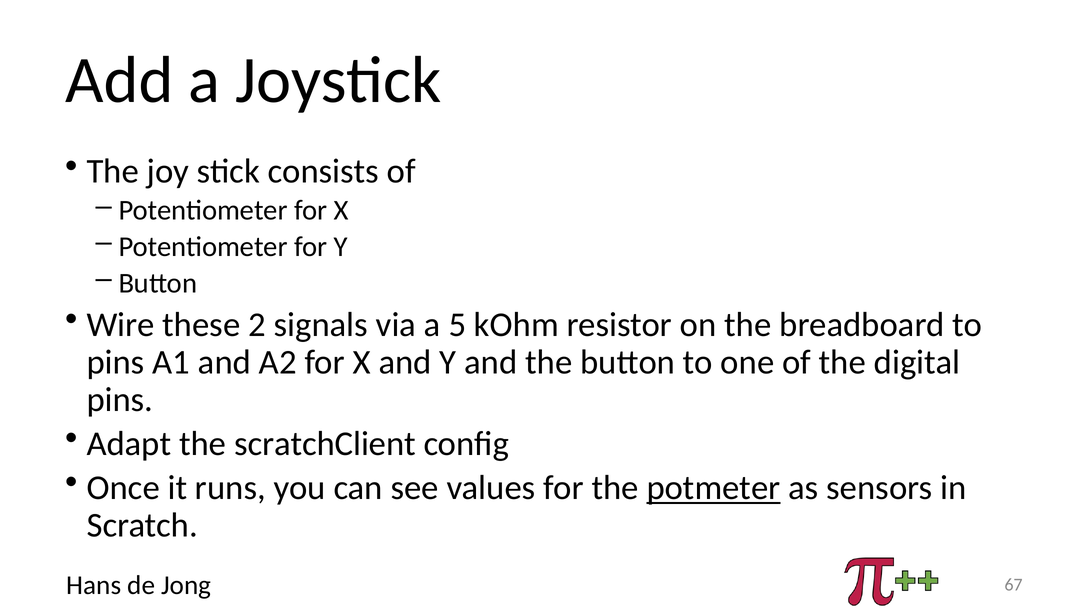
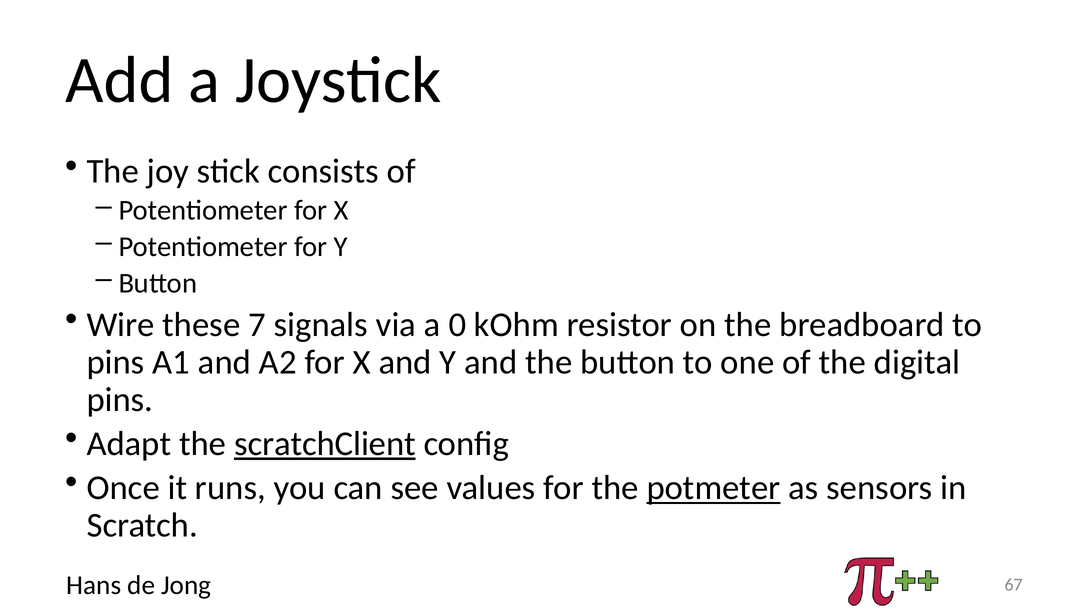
2: 2 -> 7
5: 5 -> 0
scratchClient underline: none -> present
